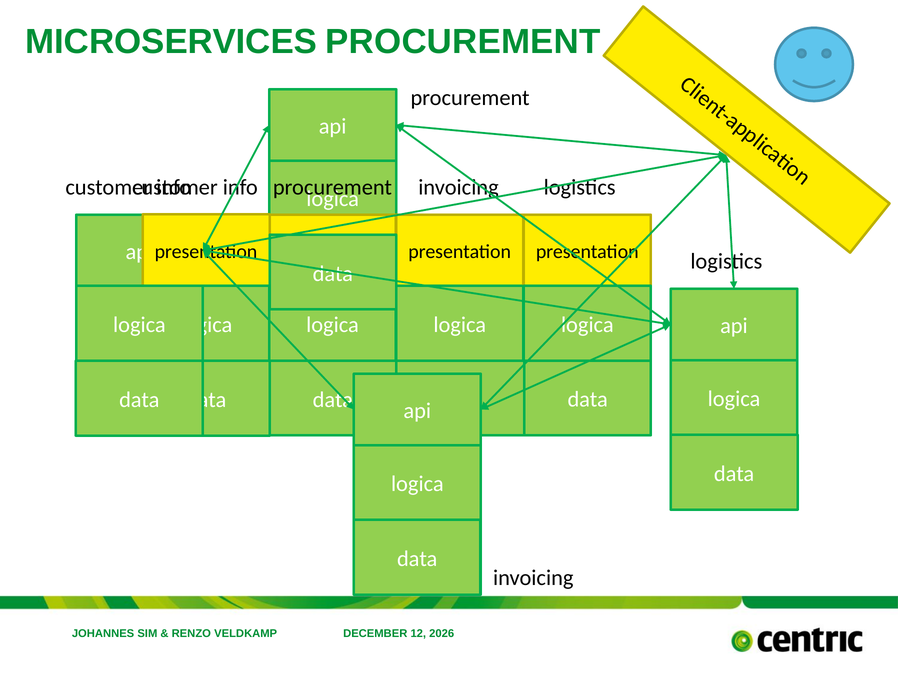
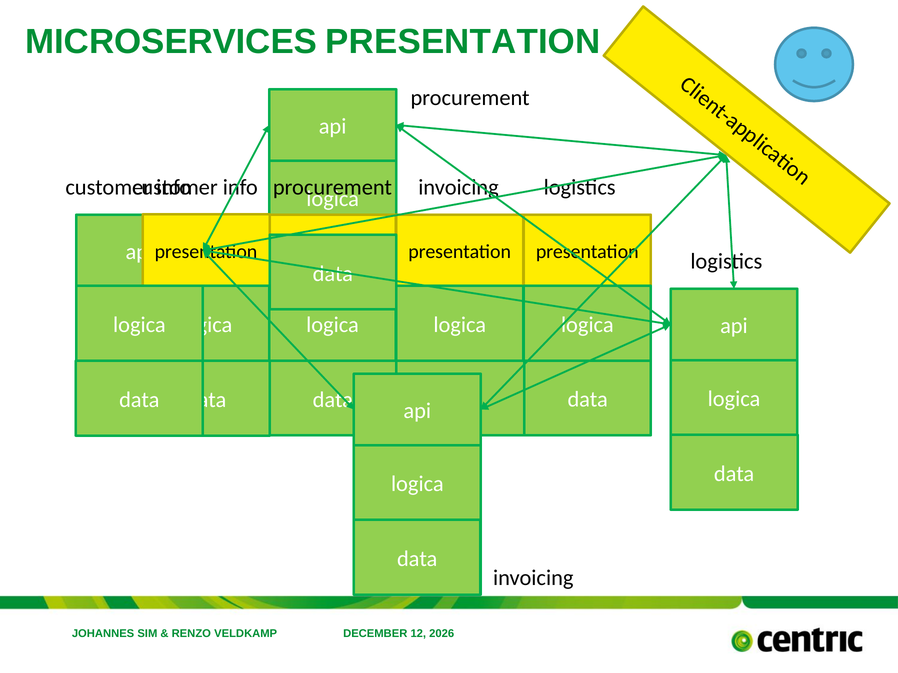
MICROSERVICES PROCUREMENT: PROCUREMENT -> PRESENTATION
